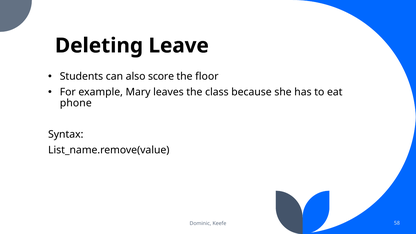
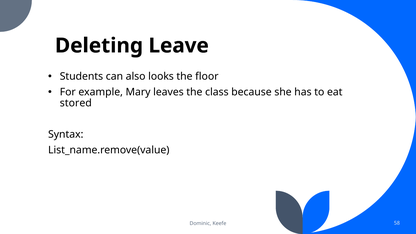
score: score -> looks
phone: phone -> stored
